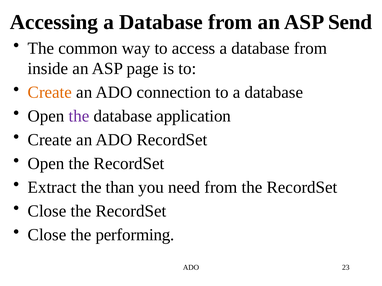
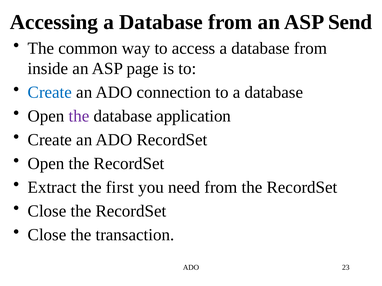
Create at (50, 92) colour: orange -> blue
than: than -> first
performing: performing -> transaction
